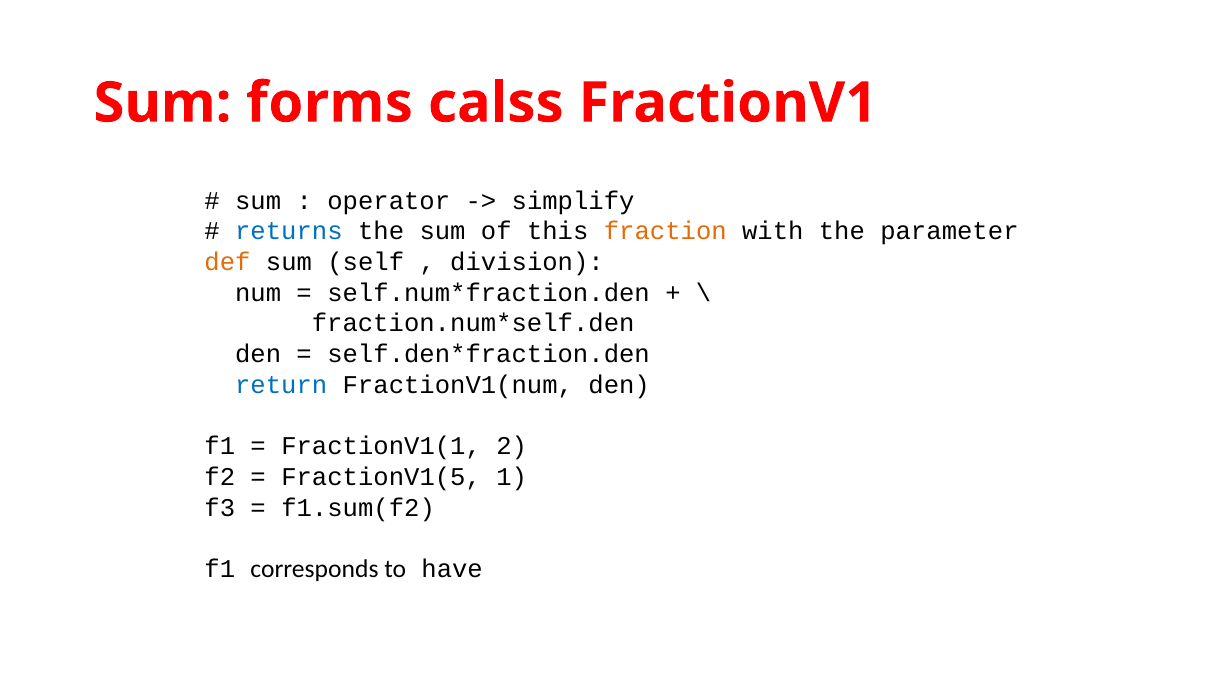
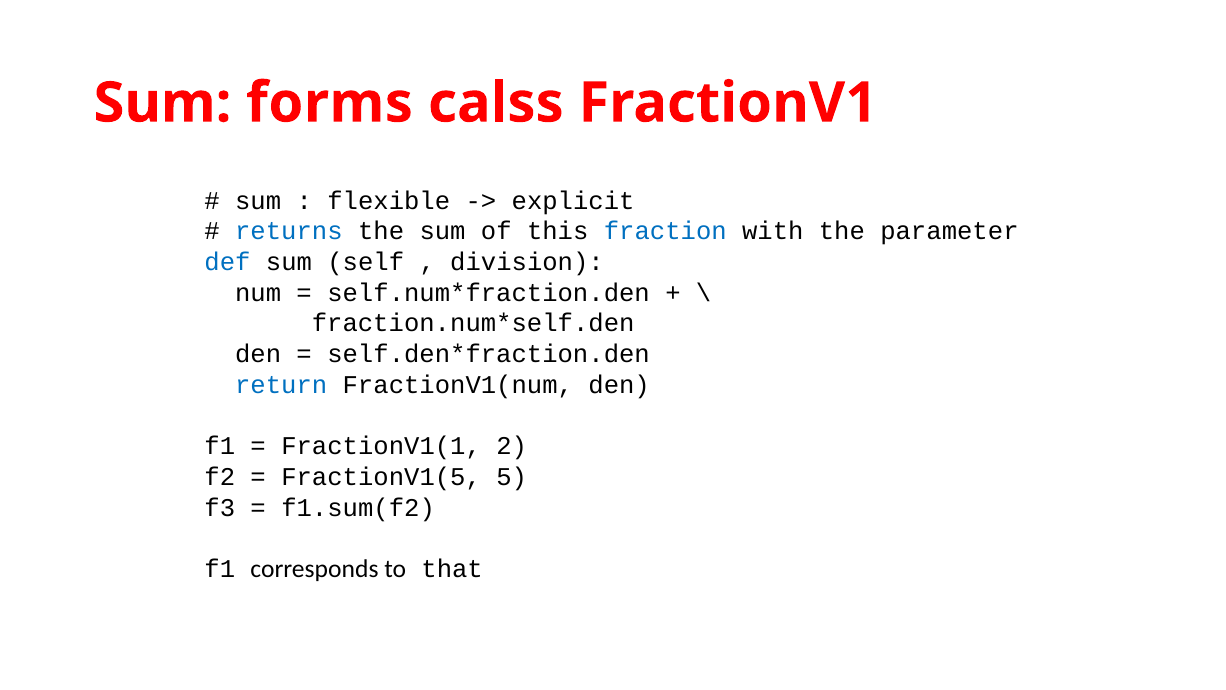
operator: operator -> flexible
simplify: simplify -> explicit
fraction colour: orange -> blue
def colour: orange -> blue
1: 1 -> 5
have: have -> that
